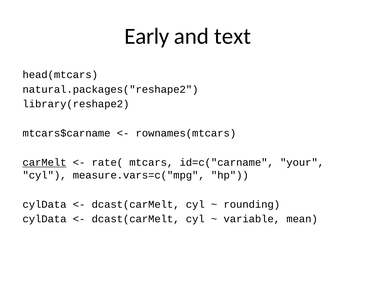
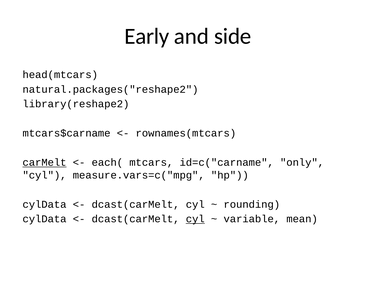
text: text -> side
rate(: rate( -> each(
your: your -> only
cyl at (195, 219) underline: none -> present
